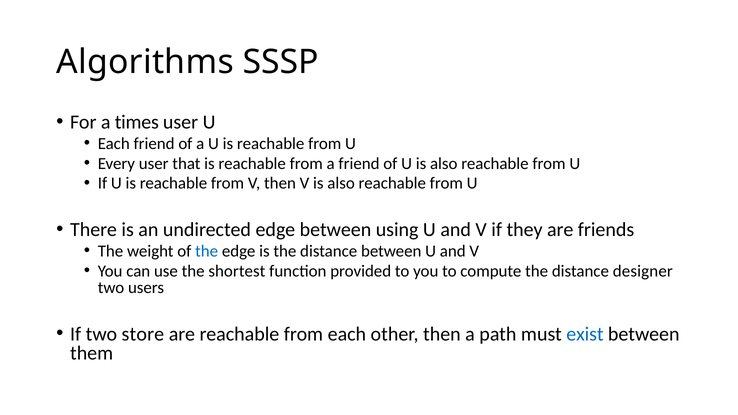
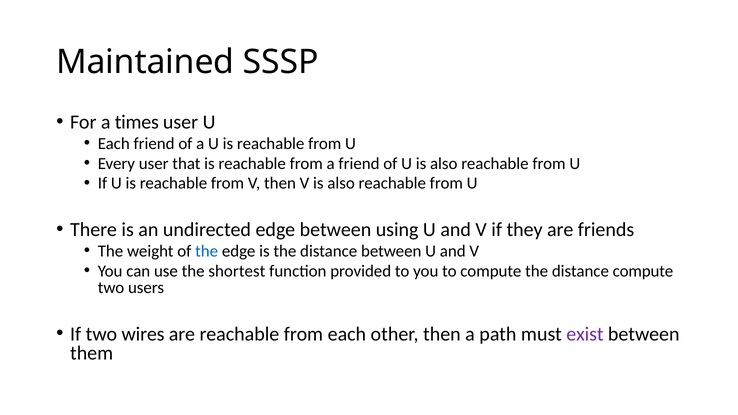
Algorithms: Algorithms -> Maintained
distance designer: designer -> compute
store: store -> wires
exist colour: blue -> purple
